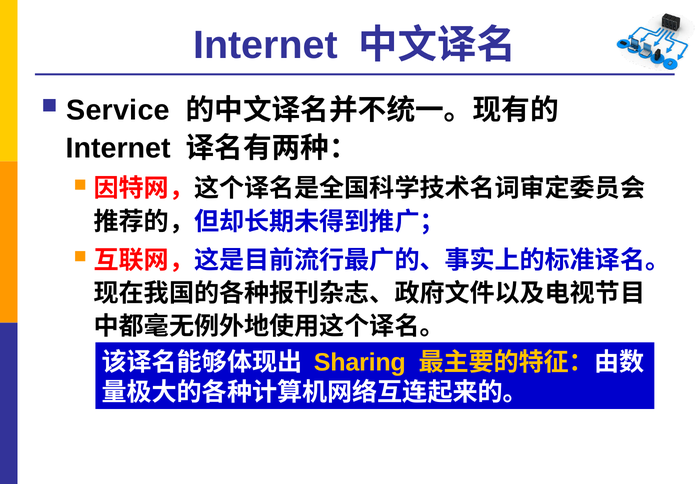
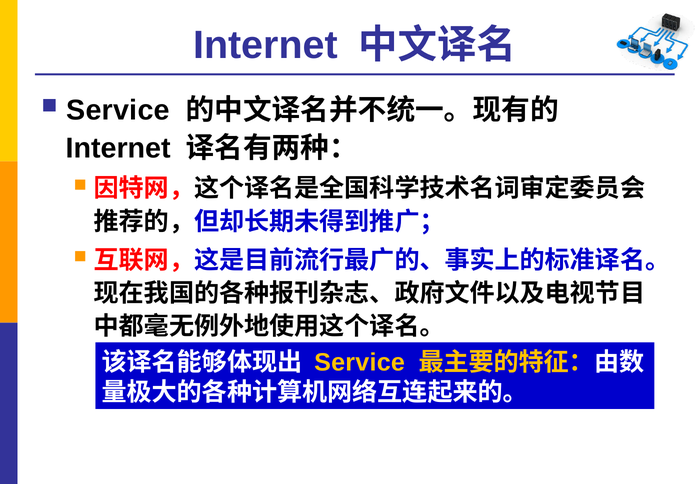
Sharing at (360, 362): Sharing -> Service
